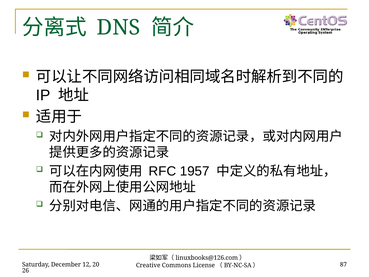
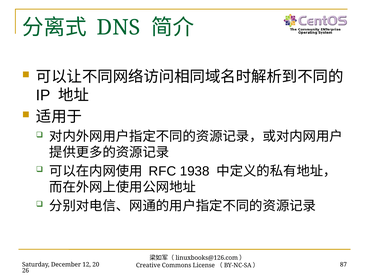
1957: 1957 -> 1938
